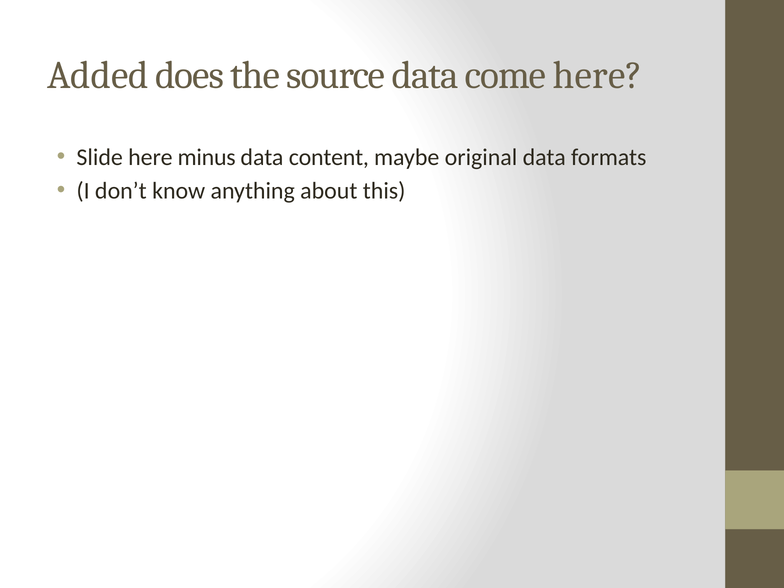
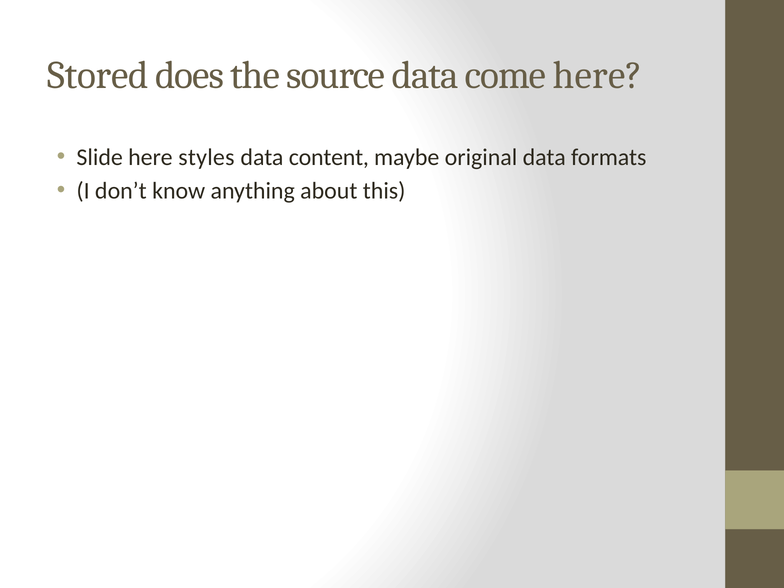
Added: Added -> Stored
minus: minus -> styles
